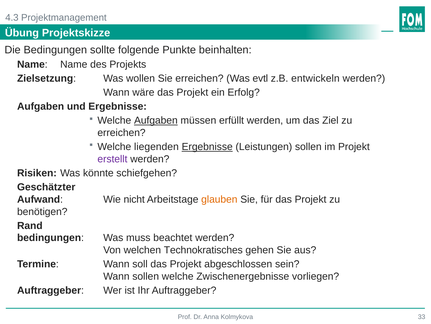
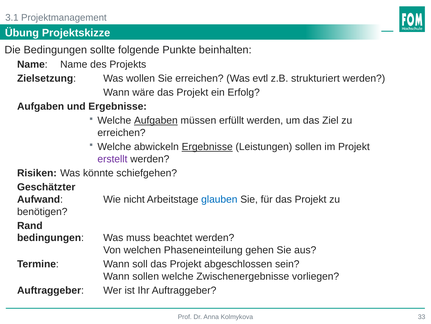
4.3: 4.3 -> 3.1
entwickeln: entwickeln -> strukturiert
liegenden: liegenden -> abwickeln
glauben colour: orange -> blue
Technokratisches: Technokratisches -> Phaseneinteilung
